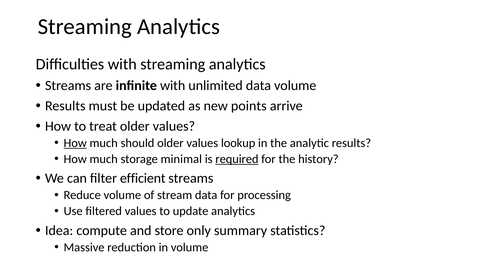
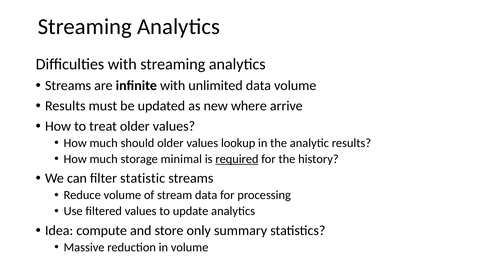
points: points -> where
How at (75, 143) underline: present -> none
efficient: efficient -> statistic
